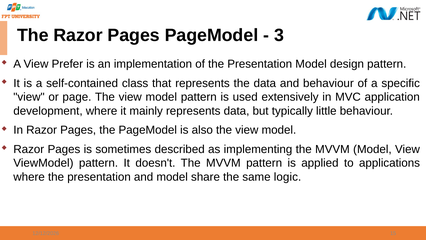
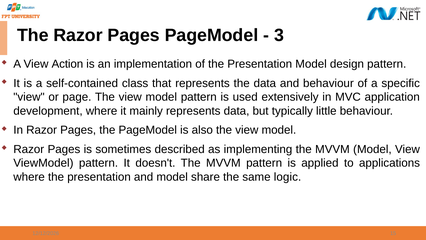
Prefer: Prefer -> Action
